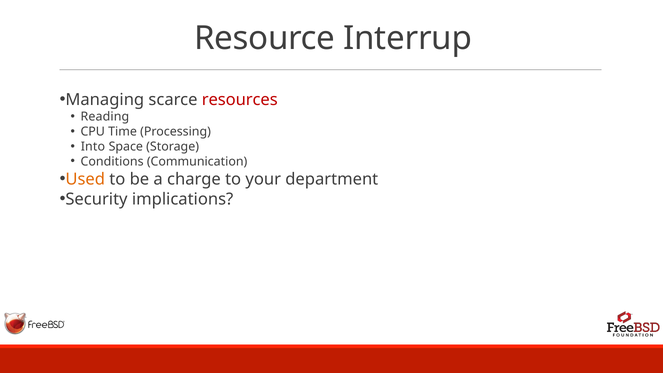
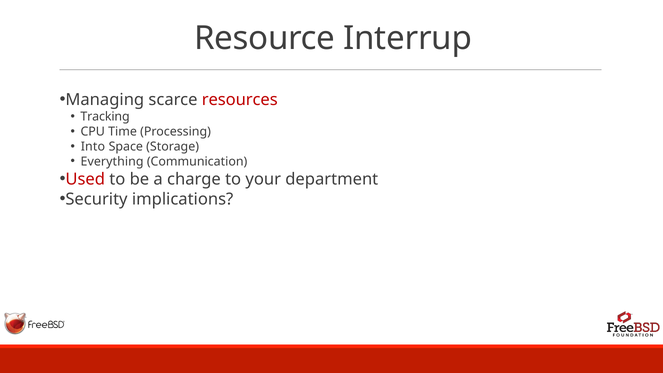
Reading: Reading -> Tracking
Conditions: Conditions -> Everything
Used colour: orange -> red
